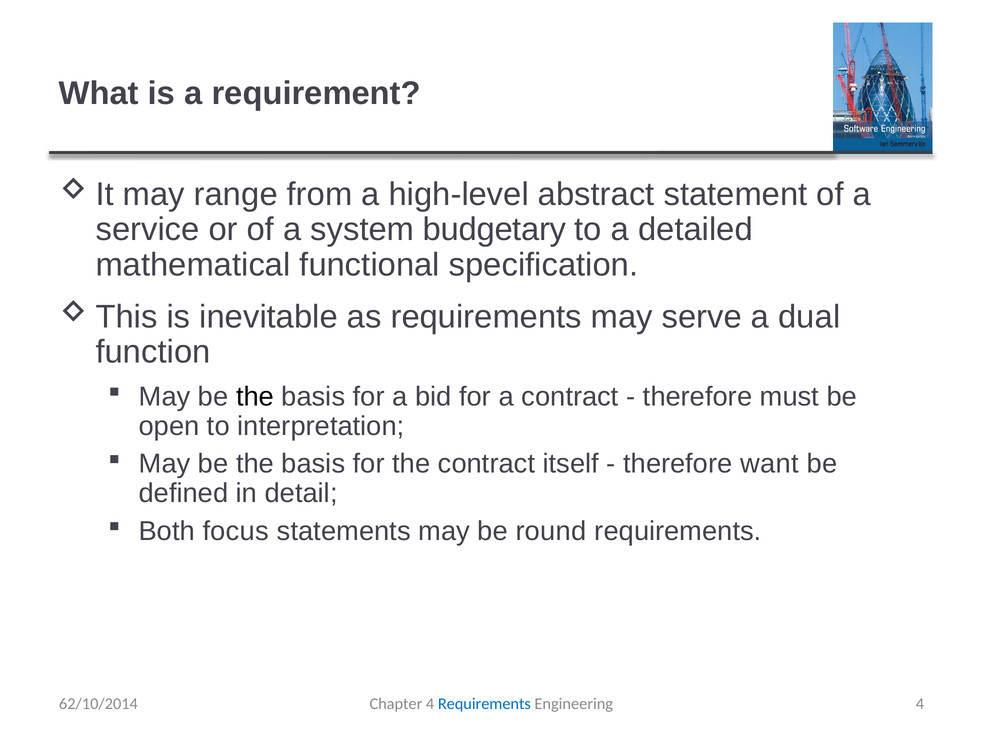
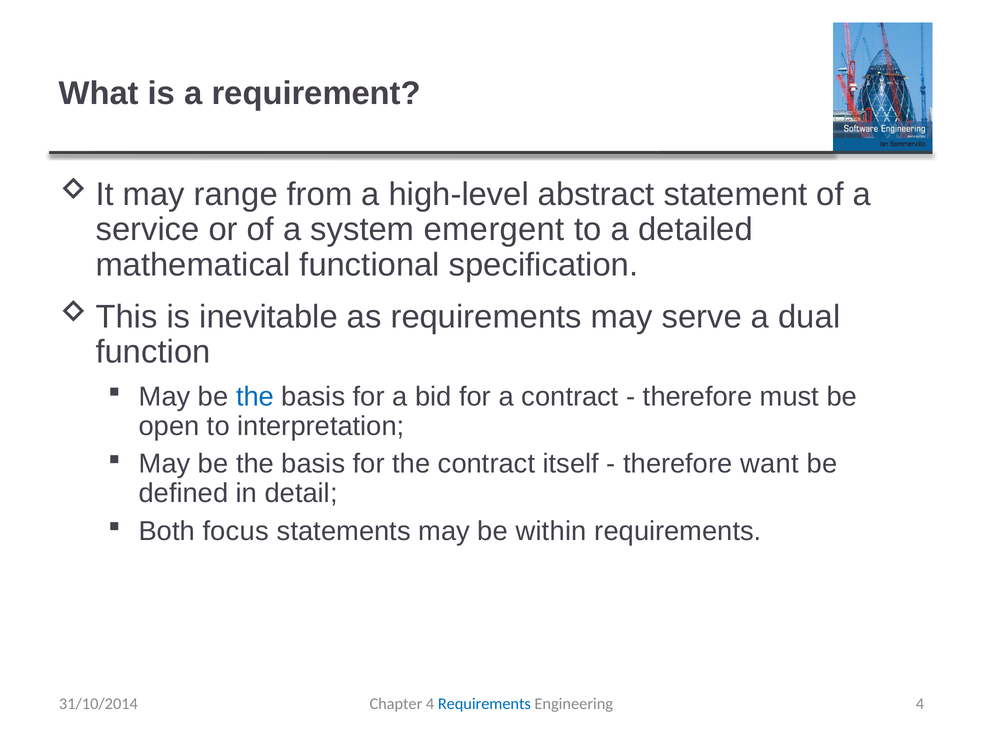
budgetary: budgetary -> emergent
the at (255, 397) colour: black -> blue
round: round -> within
62/10/2014: 62/10/2014 -> 31/10/2014
